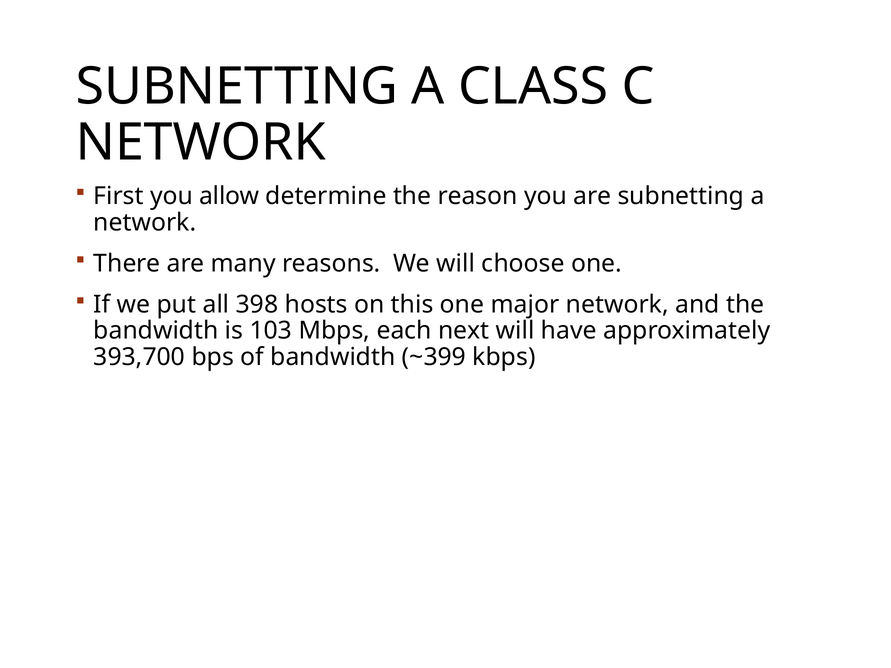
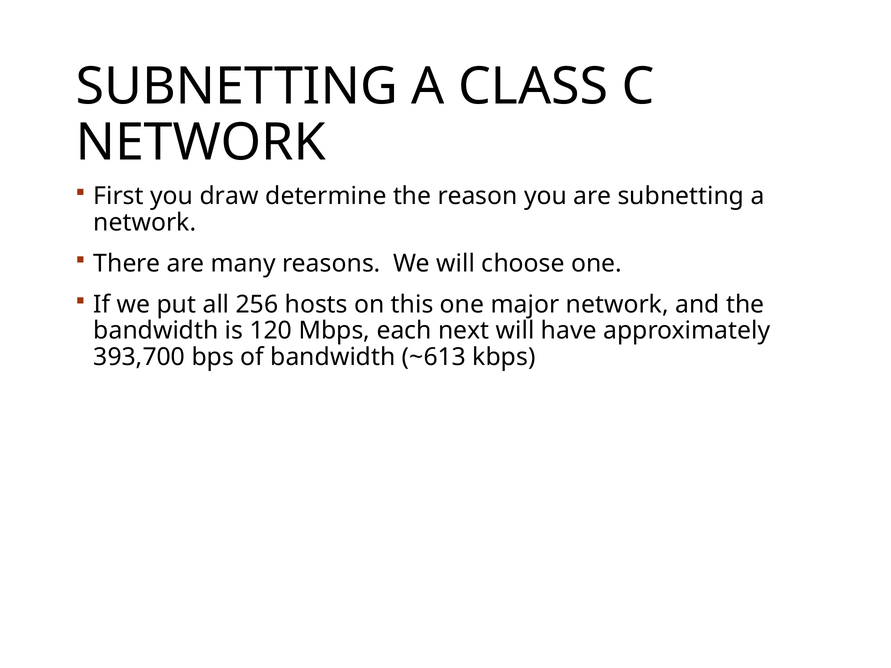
allow: allow -> draw
398: 398 -> 256
103: 103 -> 120
~399: ~399 -> ~613
